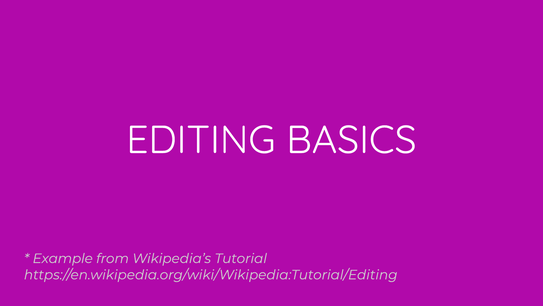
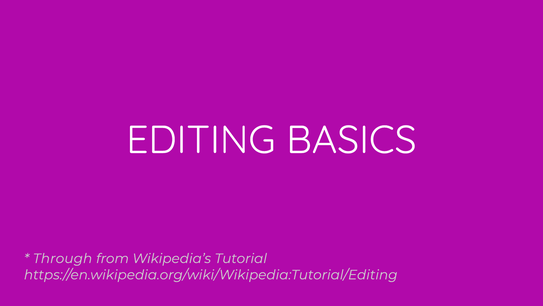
Example: Example -> Through
